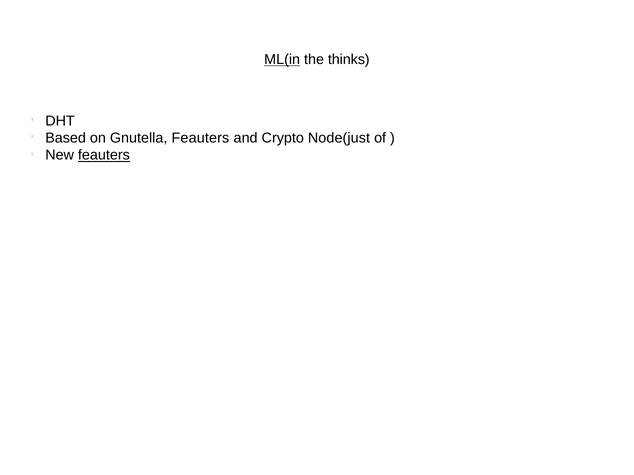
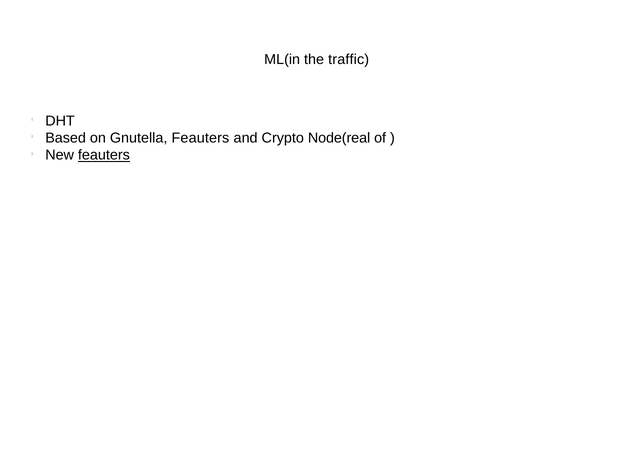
ML(in underline: present -> none
thinks: thinks -> traffic
Node(just: Node(just -> Node(real
